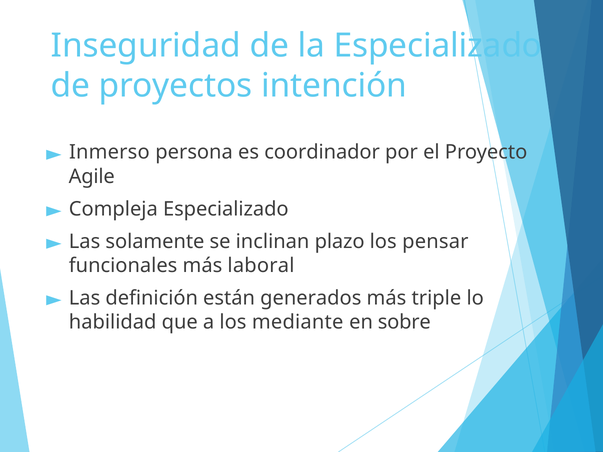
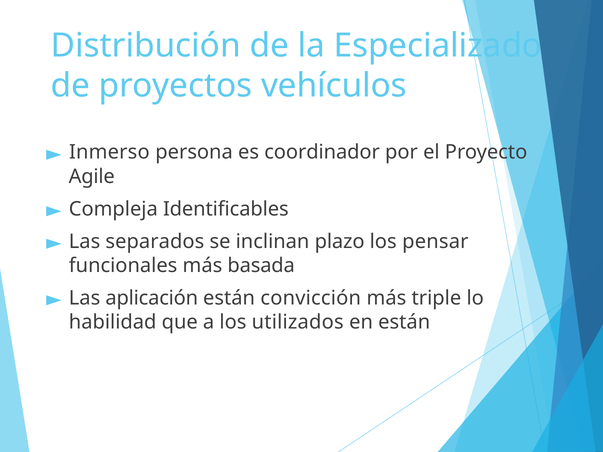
Inseguridad: Inseguridad -> Distribución
intención: intención -> vehículos
Compleja Especializado: Especializado -> Identificables
solamente: solamente -> separados
laboral: laboral -> basada
definición: definición -> aplicación
generados: generados -> convicción
mediante: mediante -> utilizados
en sobre: sobre -> están
